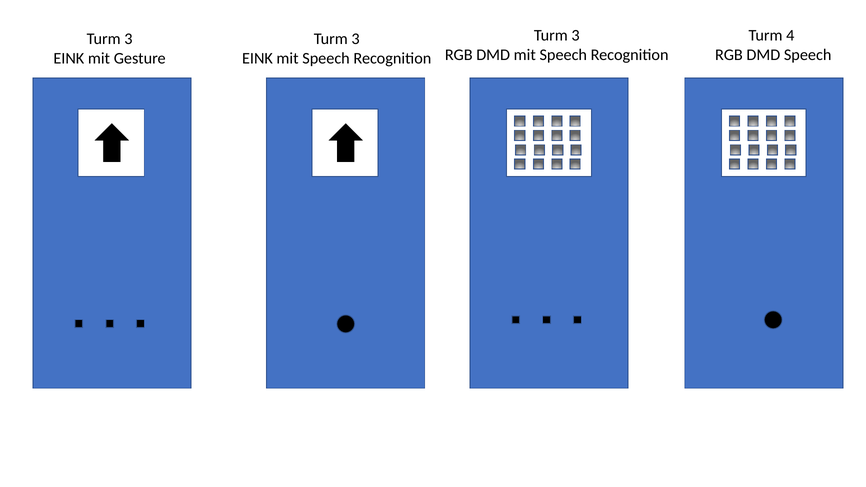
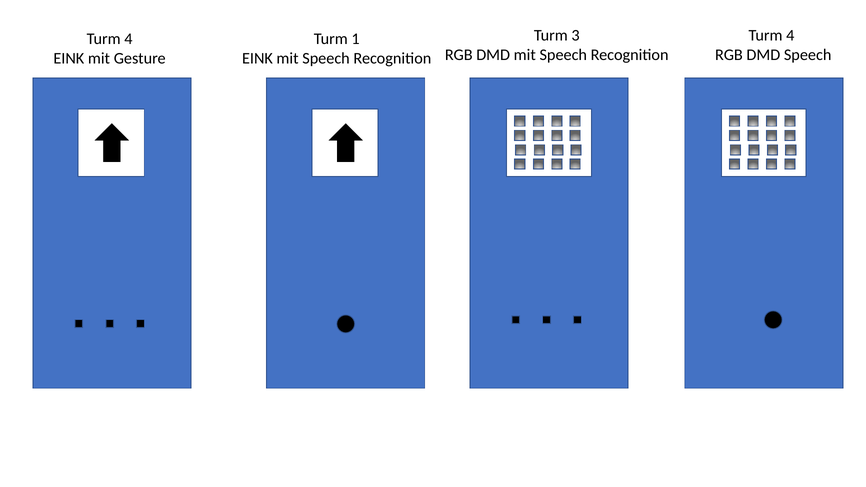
3 at (128, 39): 3 -> 4
3 at (356, 39): 3 -> 1
